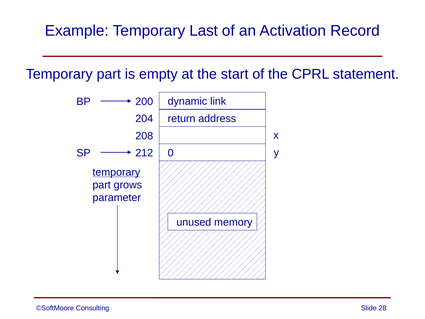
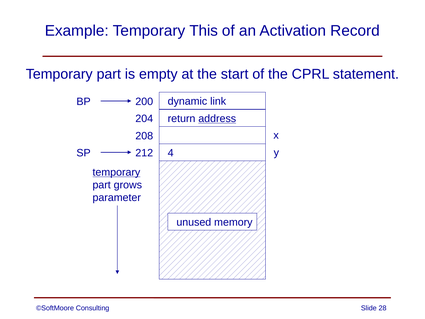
Last: Last -> This
address underline: none -> present
0: 0 -> 4
